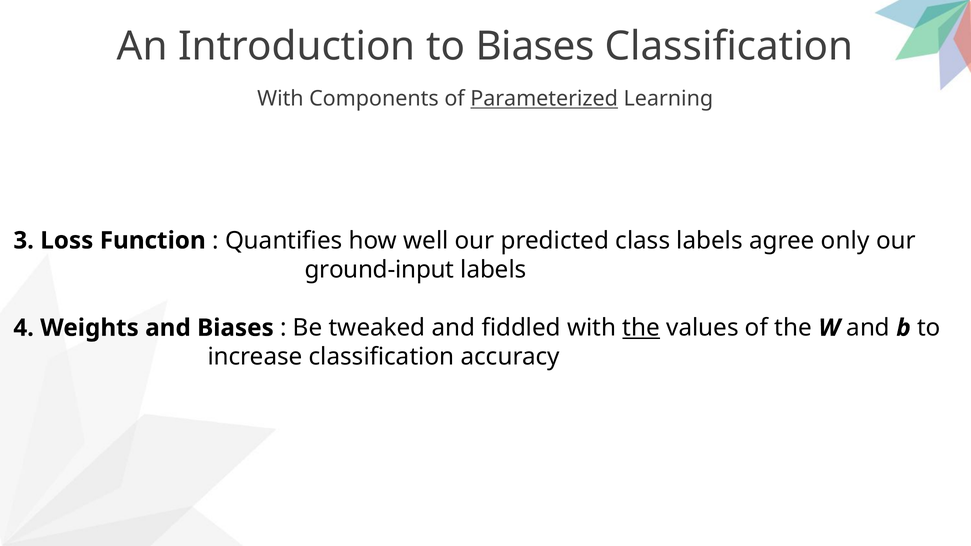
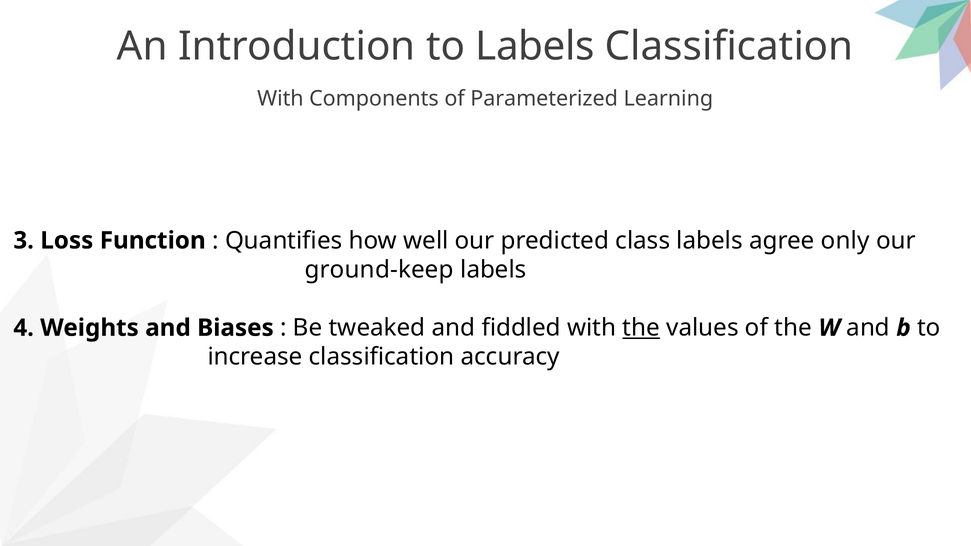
to Biases: Biases -> Labels
Parameterized underline: present -> none
ground-input: ground-input -> ground-keep
